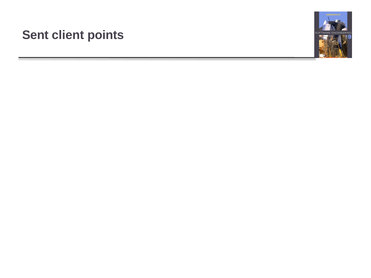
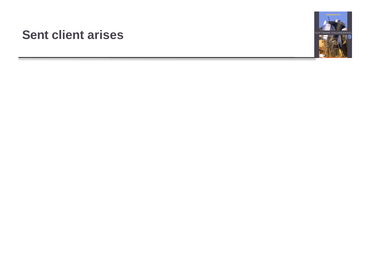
points: points -> arises
